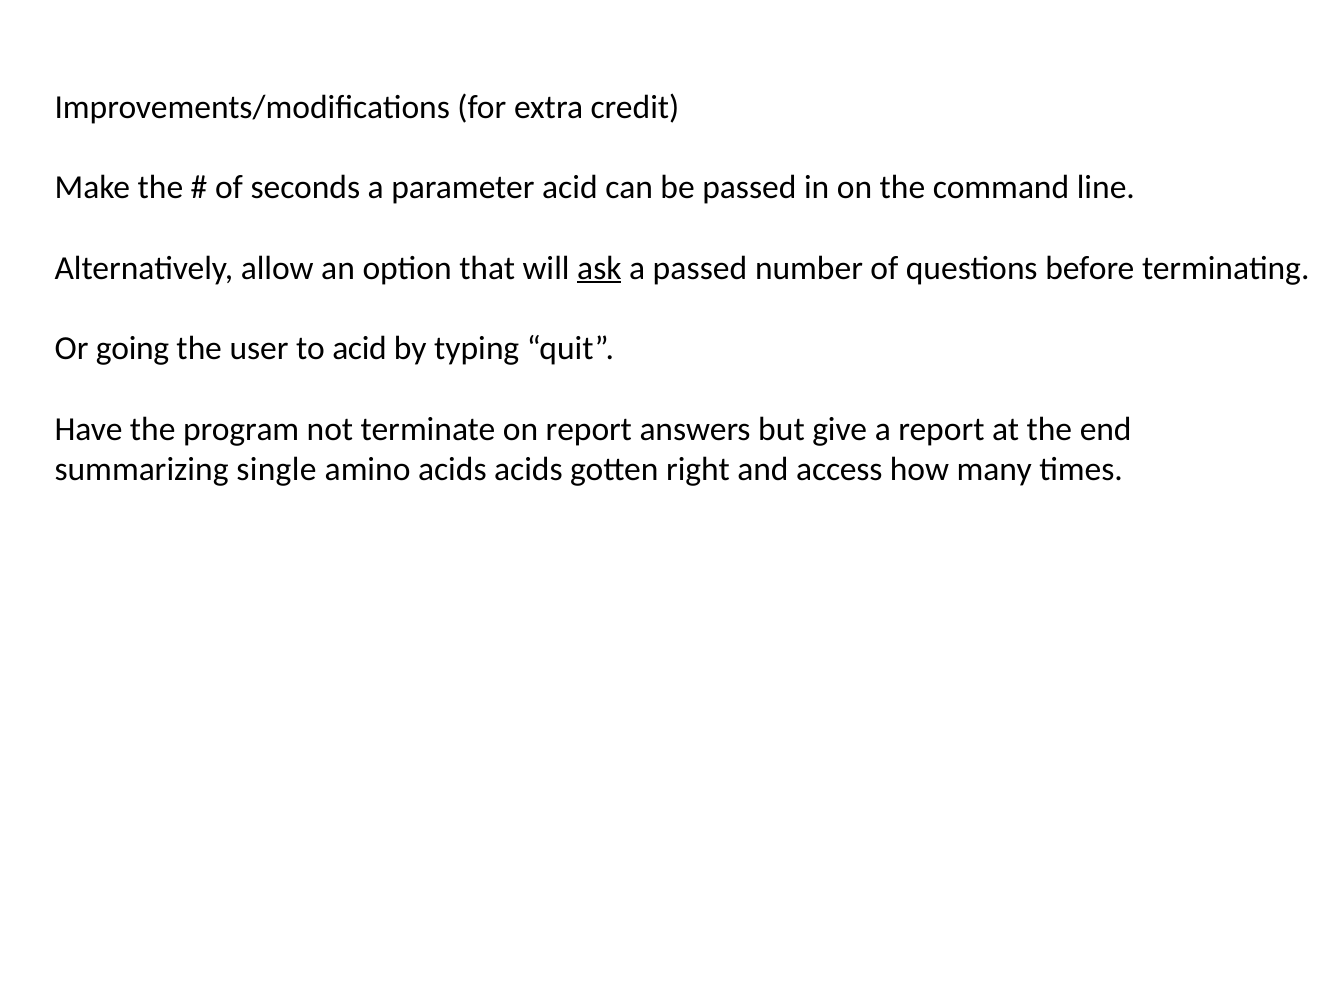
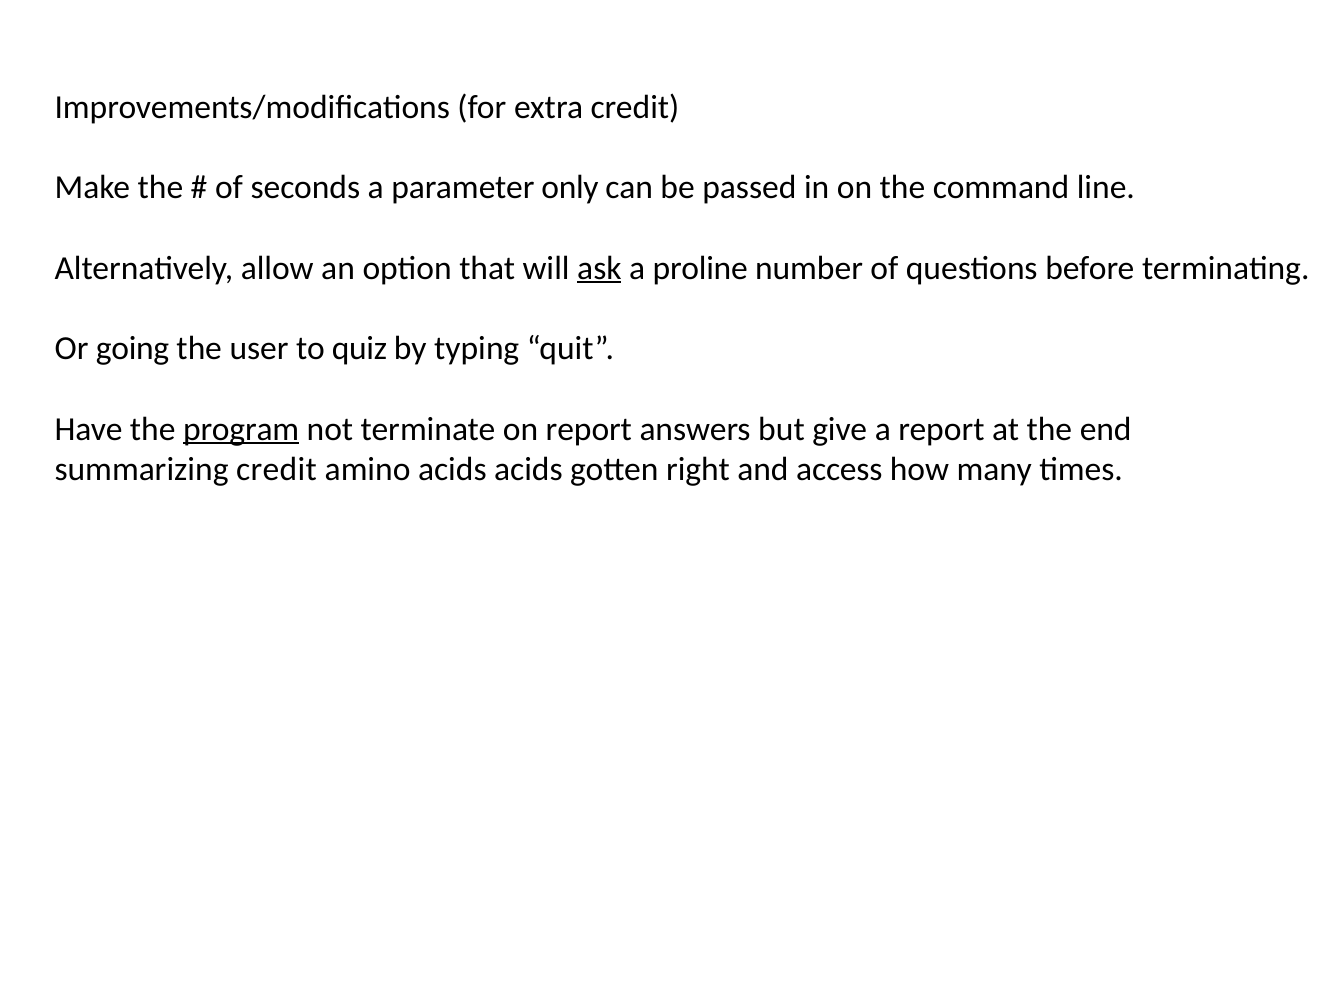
parameter acid: acid -> only
a passed: passed -> proline
to acid: acid -> quiz
program underline: none -> present
summarizing single: single -> credit
